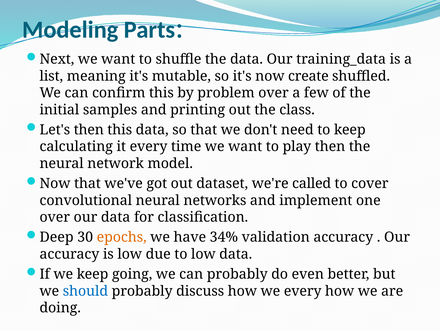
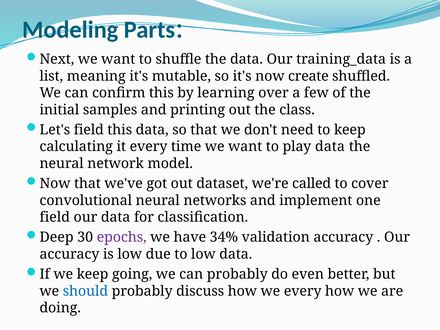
problem: problem -> learning
Let's then: then -> field
play then: then -> data
over at (55, 217): over -> field
epochs colour: orange -> purple
